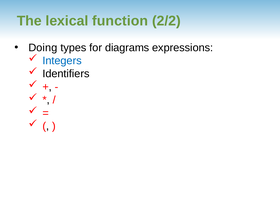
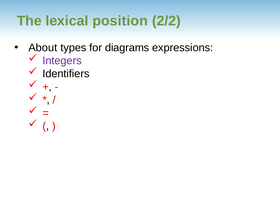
function: function -> position
Doing: Doing -> About
Integers colour: blue -> purple
